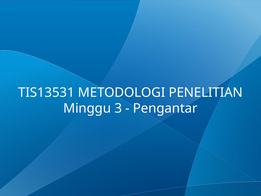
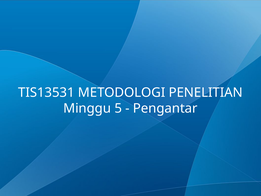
3: 3 -> 5
